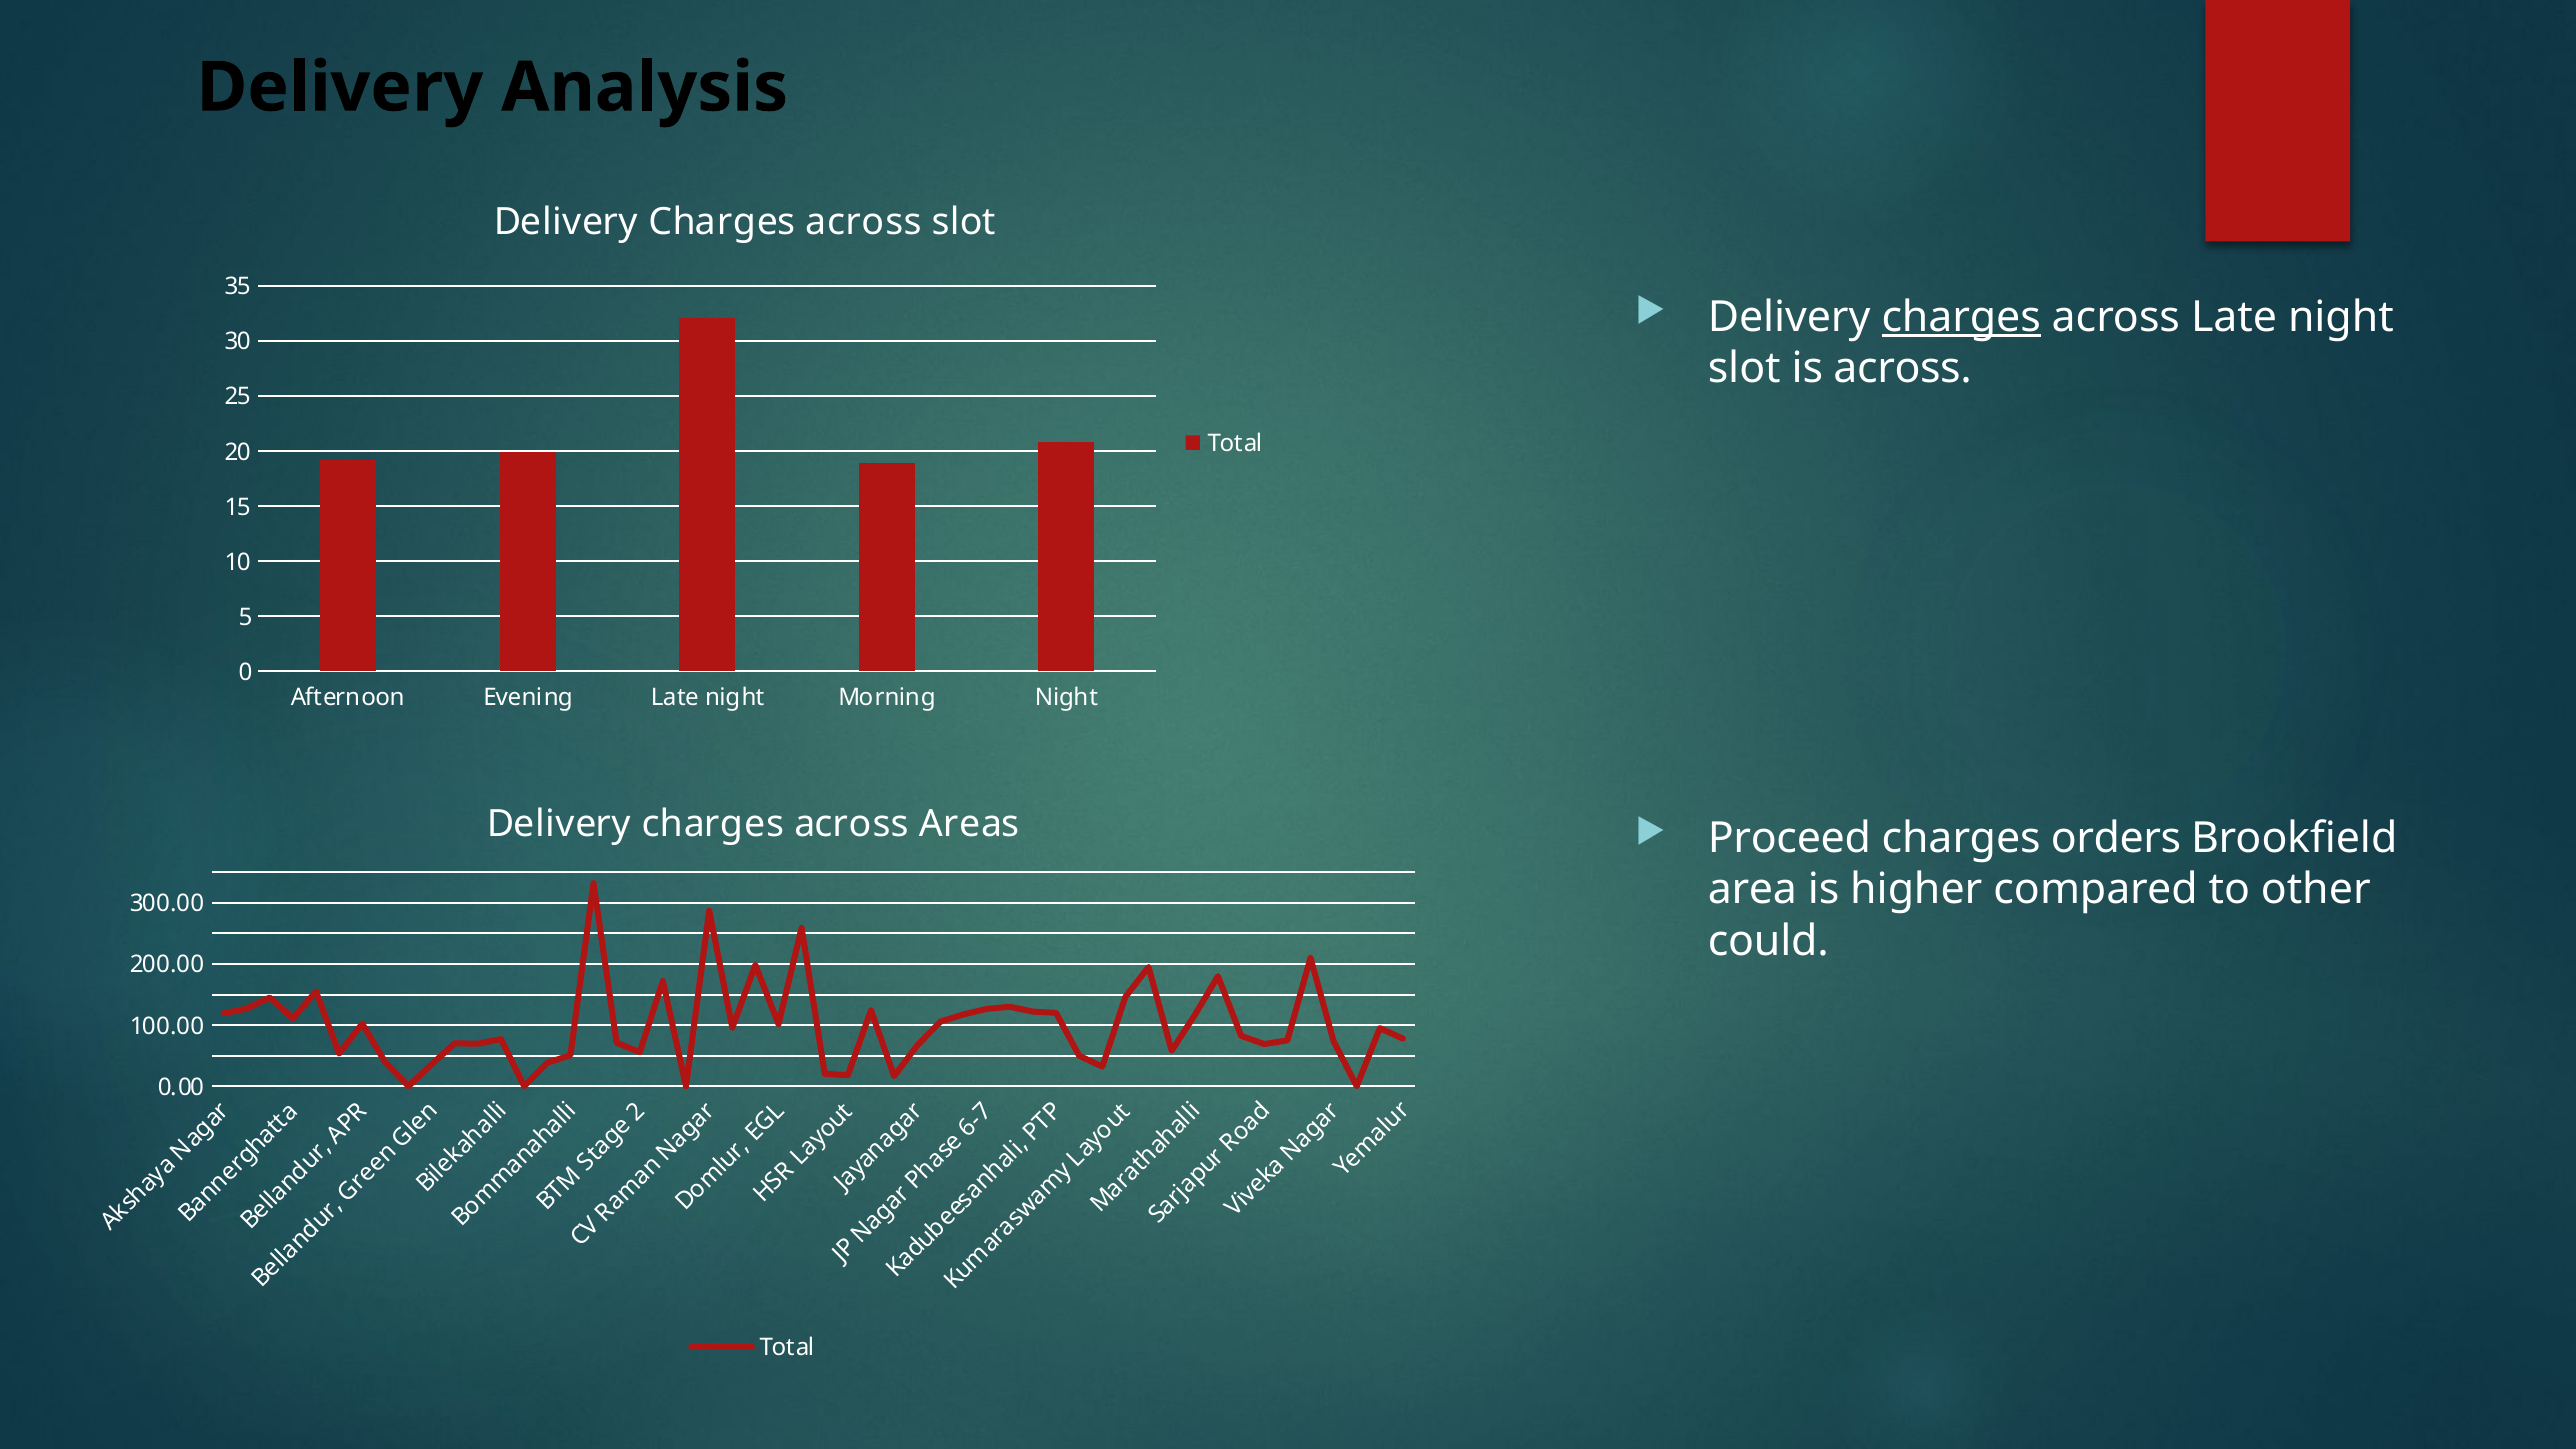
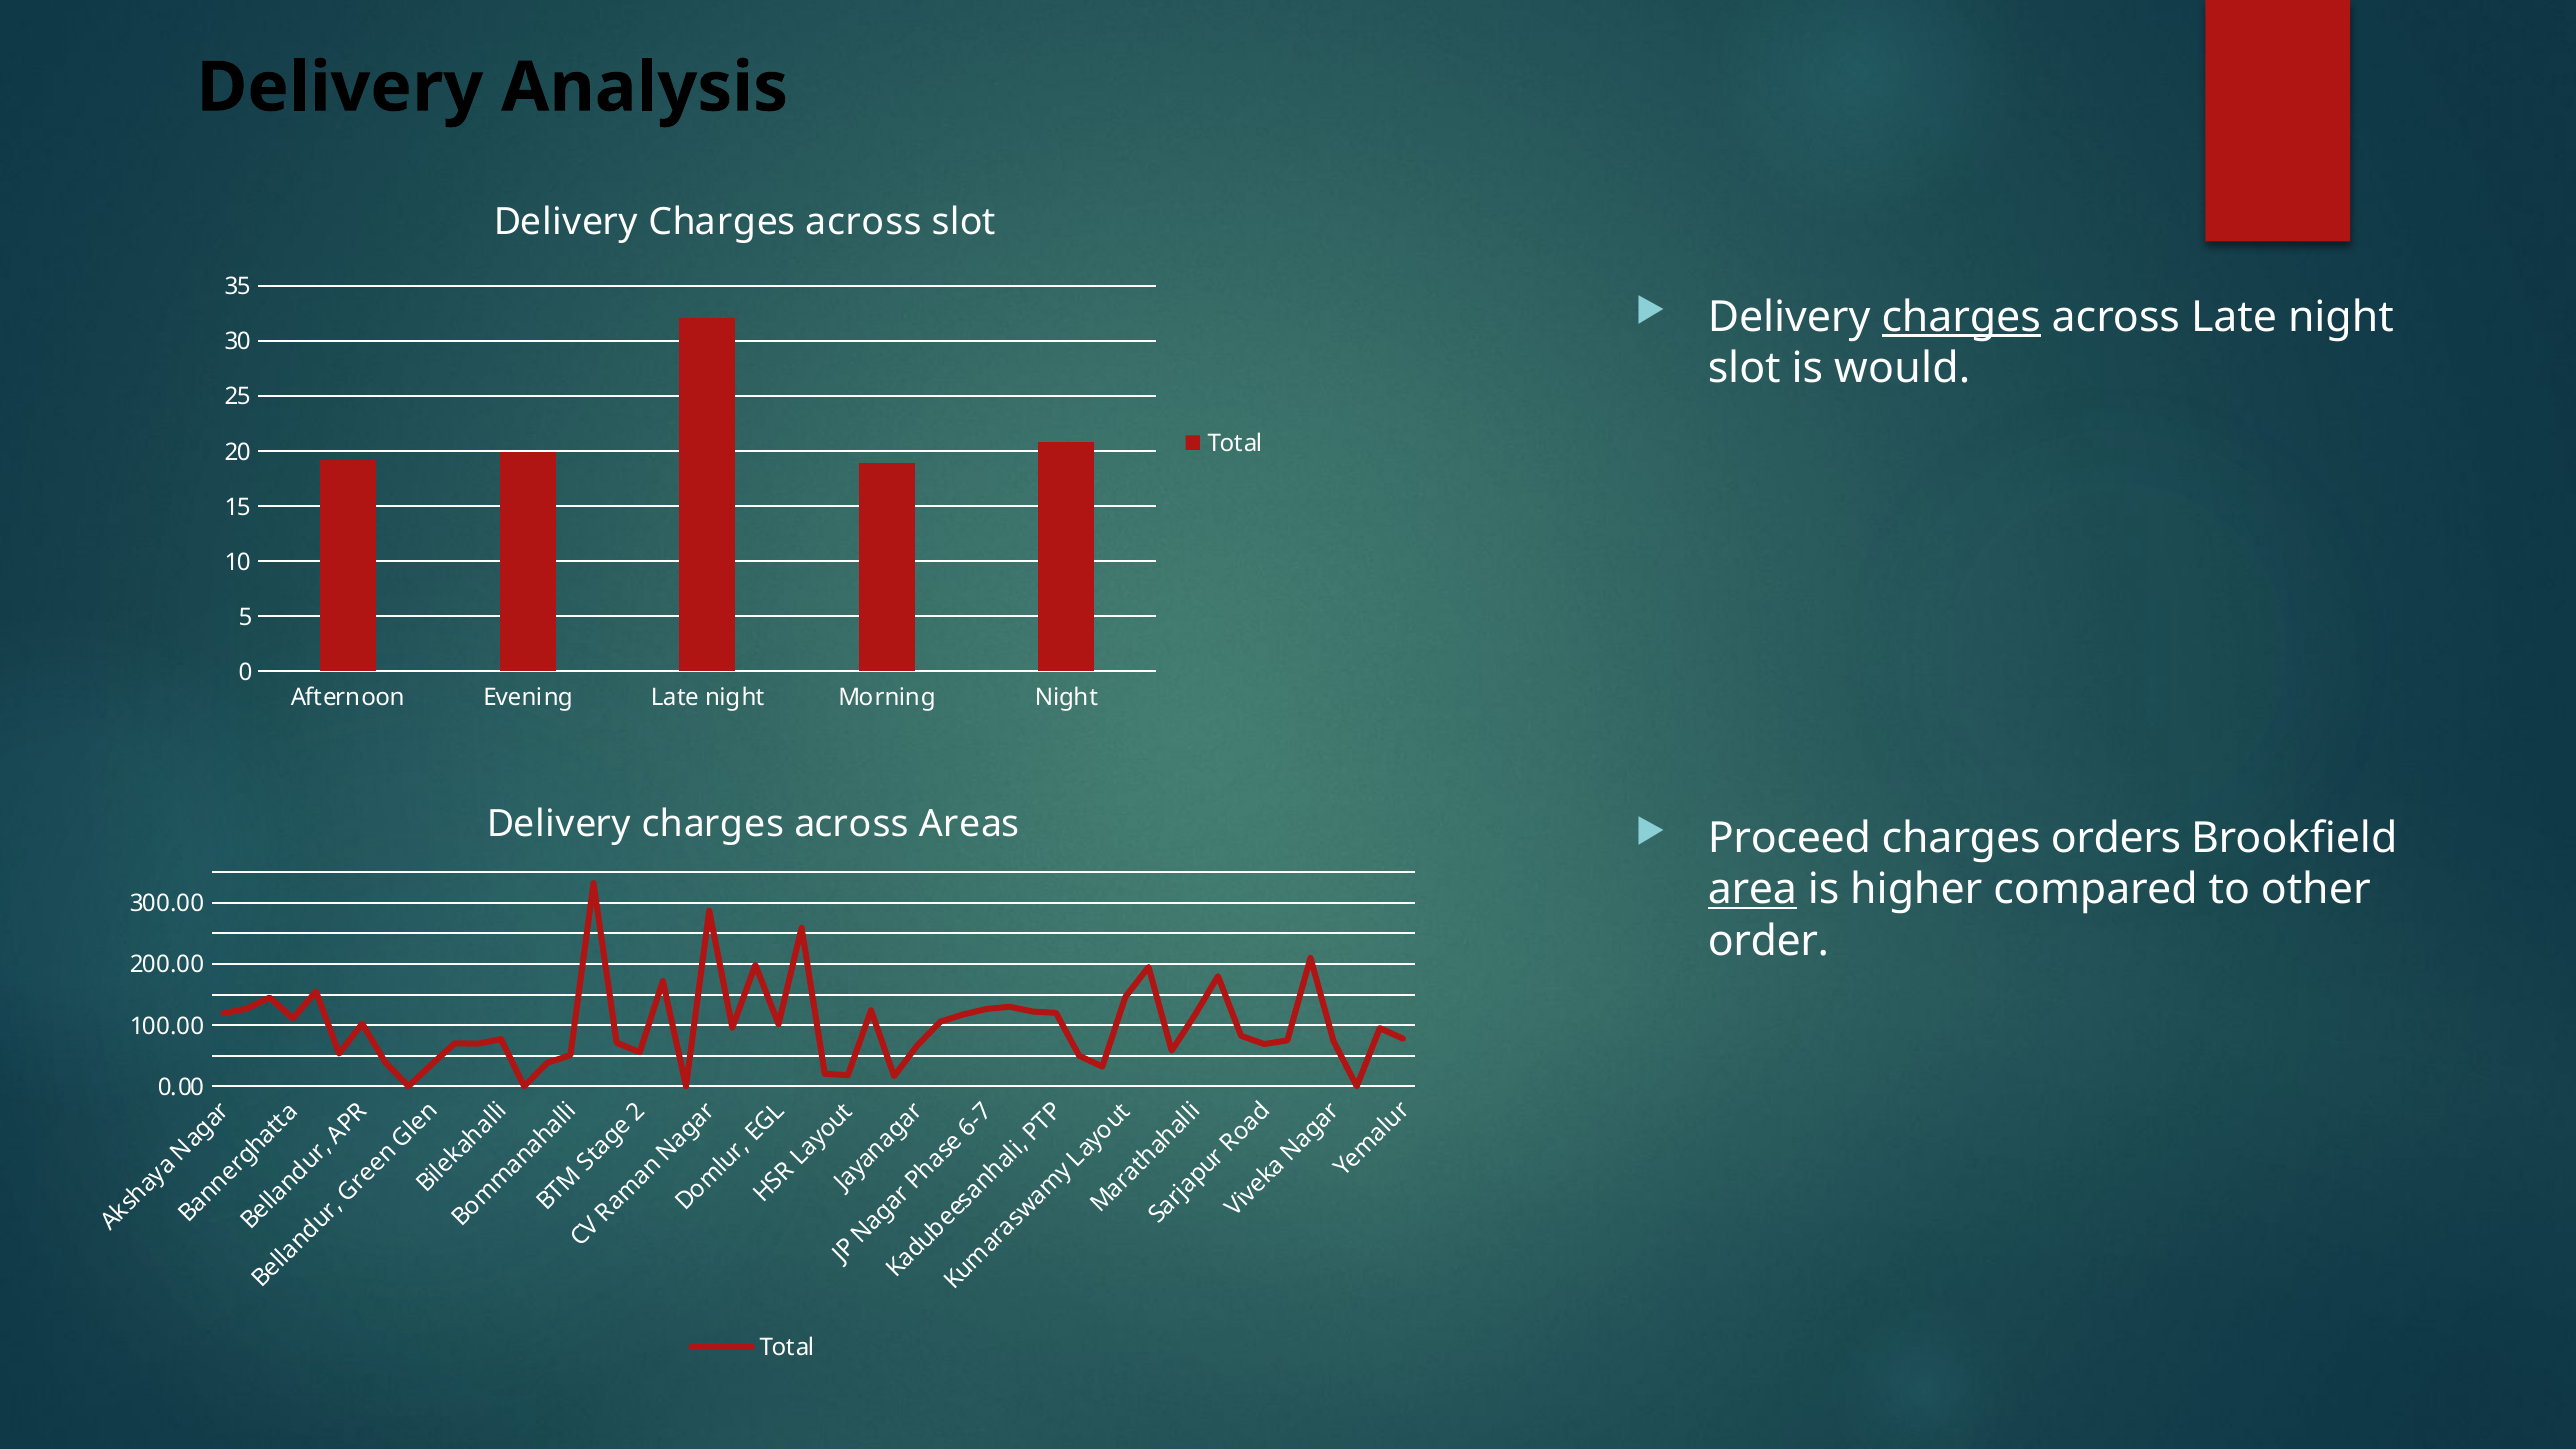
is across: across -> would
area underline: none -> present
could: could -> order
